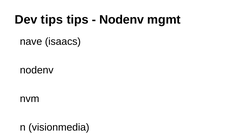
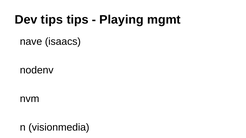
Nodenv at (122, 20): Nodenv -> Playing
